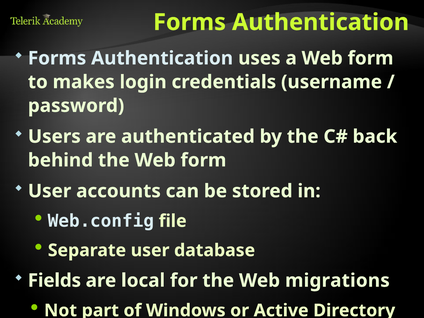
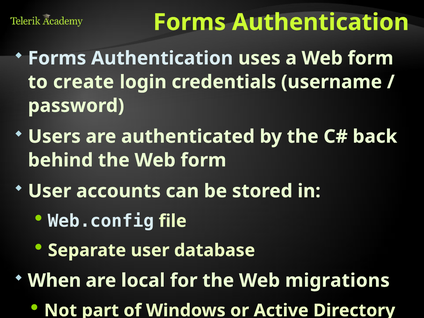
makes: makes -> create
Fields: Fields -> When
